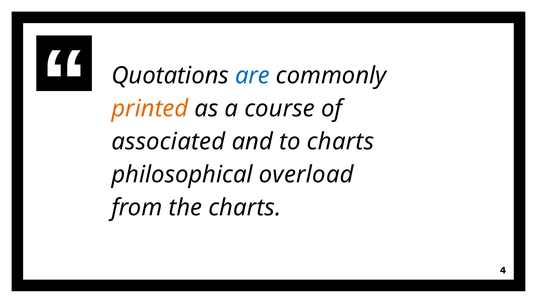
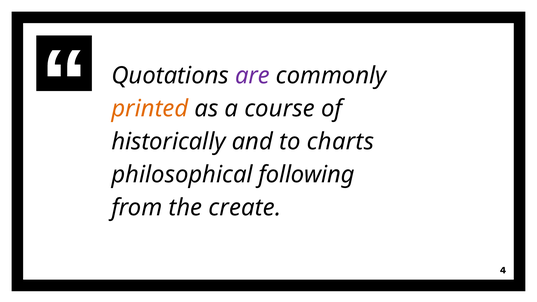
are colour: blue -> purple
associated: associated -> historically
overload: overload -> following
the charts: charts -> create
